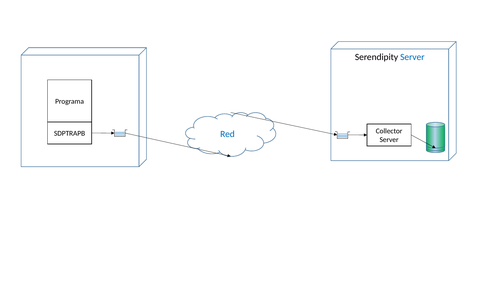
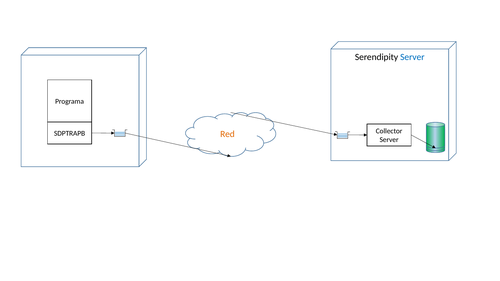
Red colour: blue -> orange
